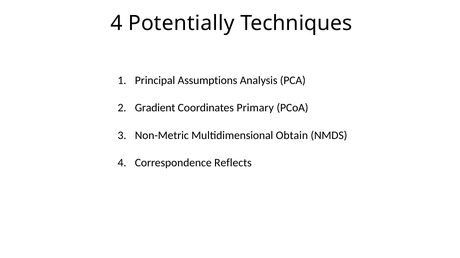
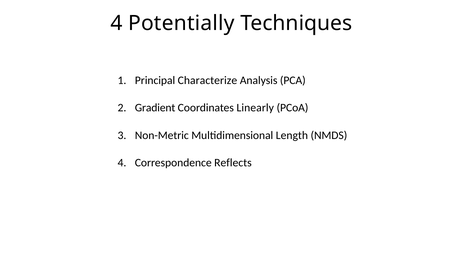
Assumptions: Assumptions -> Characterize
Primary: Primary -> Linearly
Obtain: Obtain -> Length
